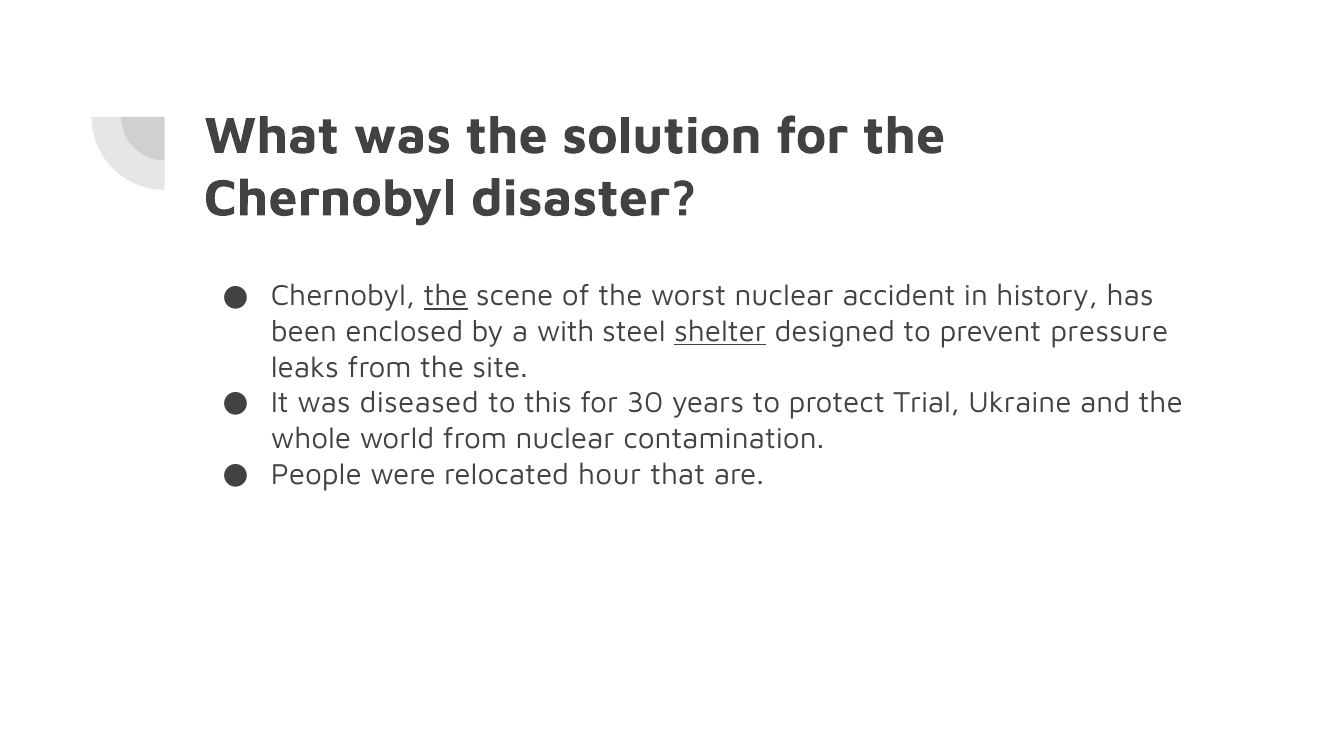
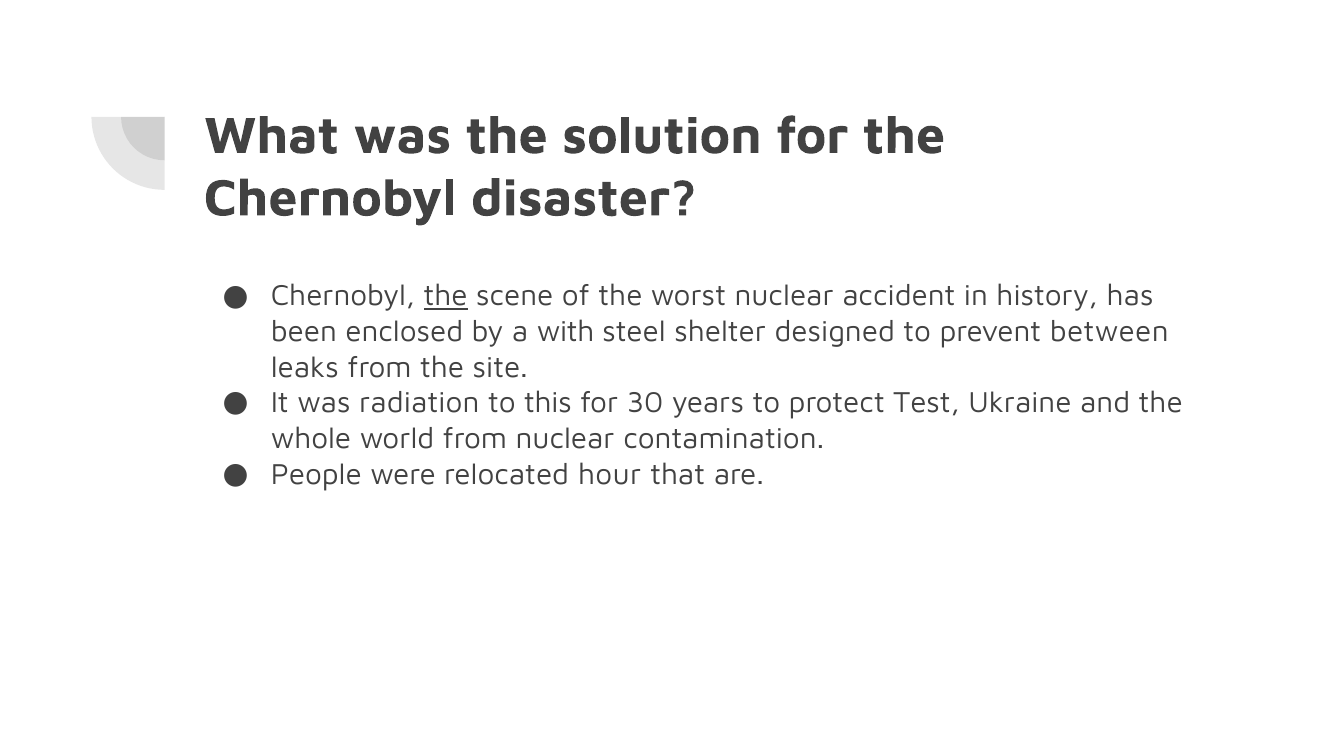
shelter underline: present -> none
pressure: pressure -> between
diseased: diseased -> radiation
Trial: Trial -> Test
